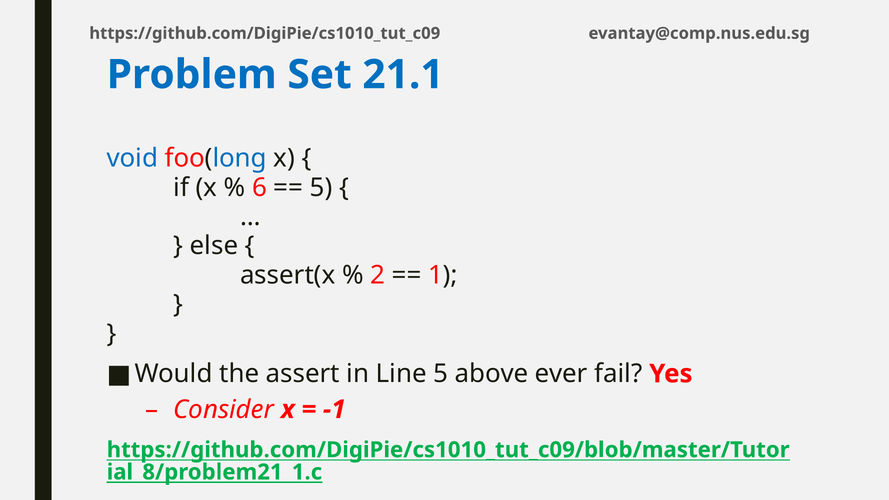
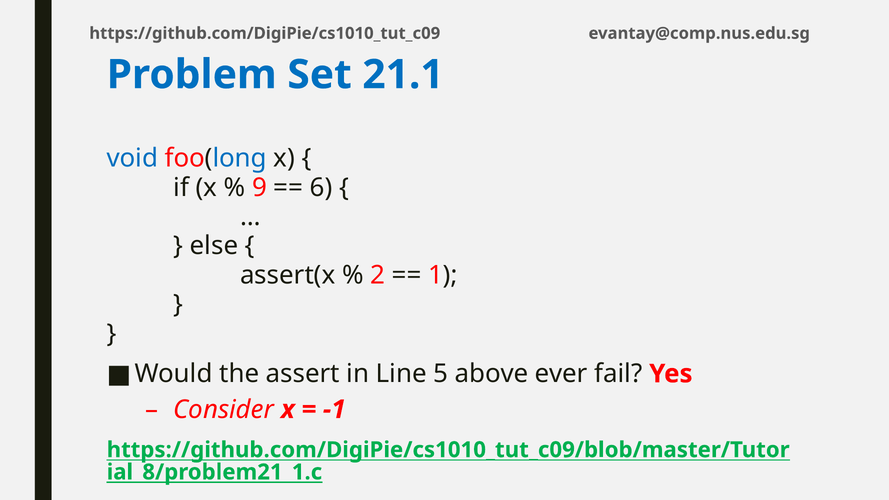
6: 6 -> 9
5 at (321, 188): 5 -> 6
